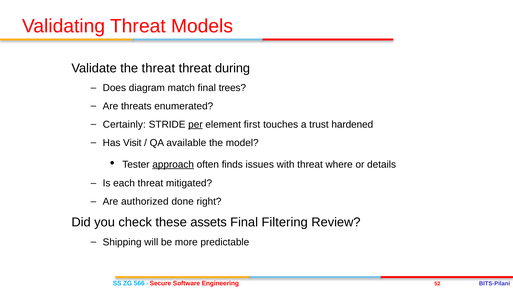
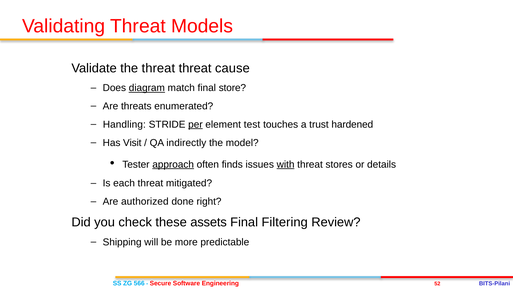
during: during -> cause
diagram underline: none -> present
trees: trees -> store
Certainly: Certainly -> Handling
first: first -> test
available: available -> indirectly
with underline: none -> present
where: where -> stores
